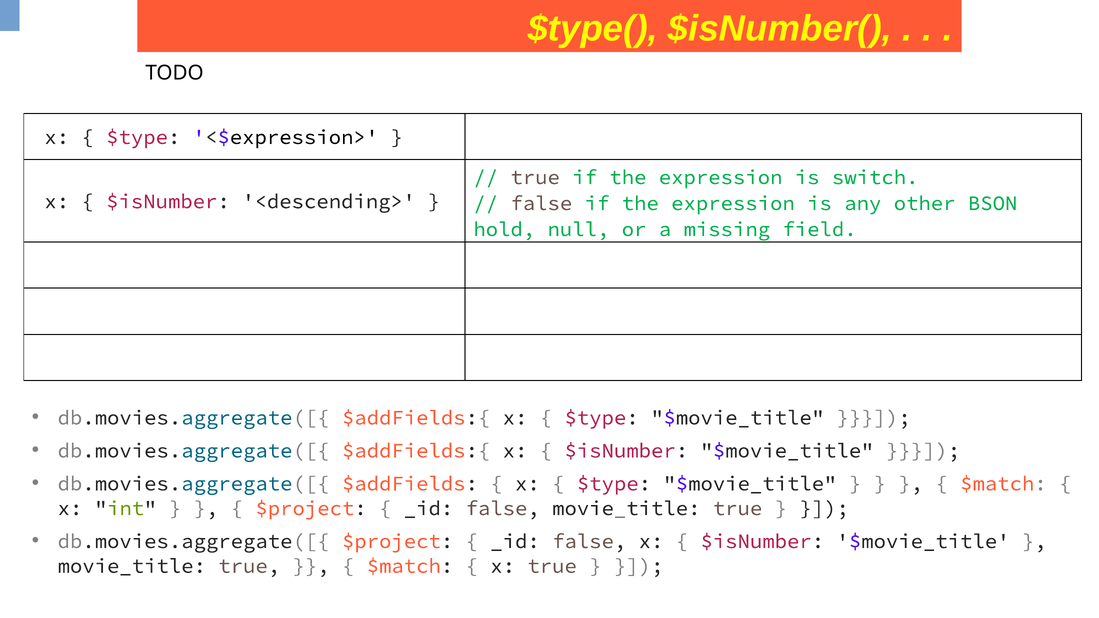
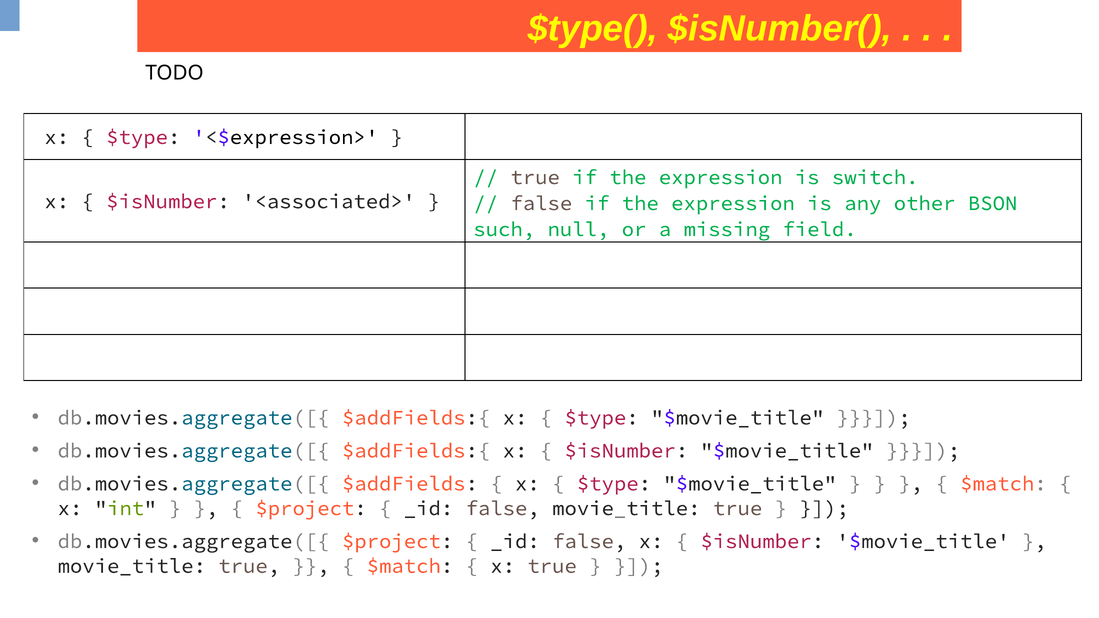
<descending>: <descending> -> <associated>
hold: hold -> such
